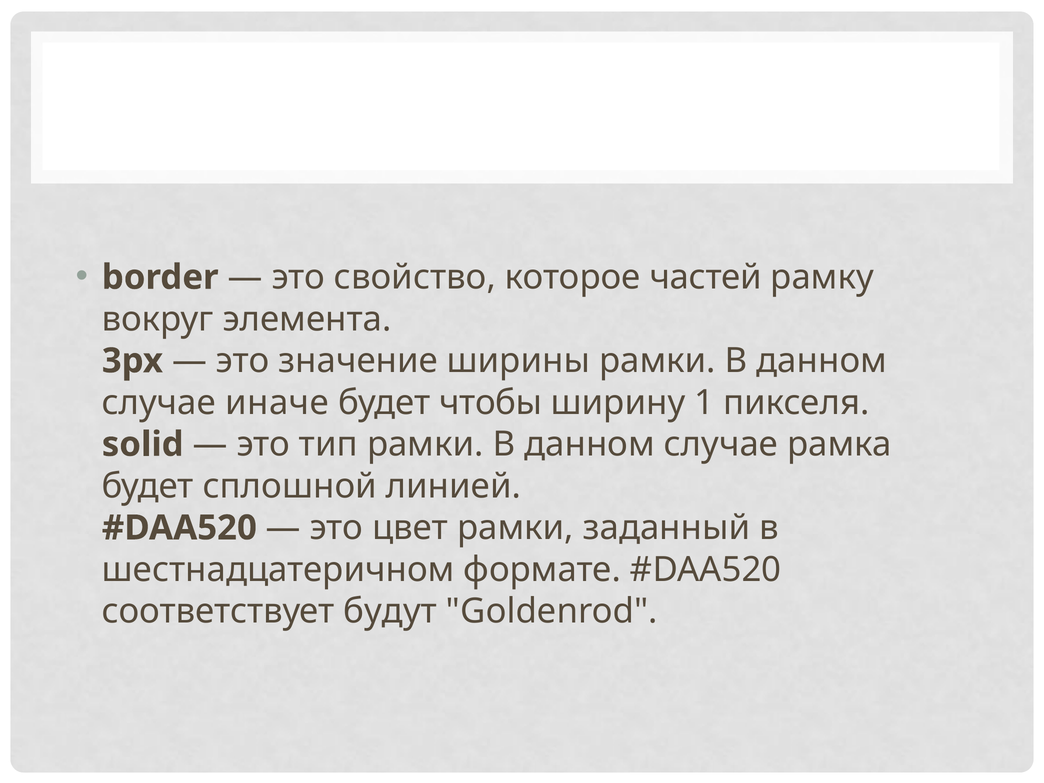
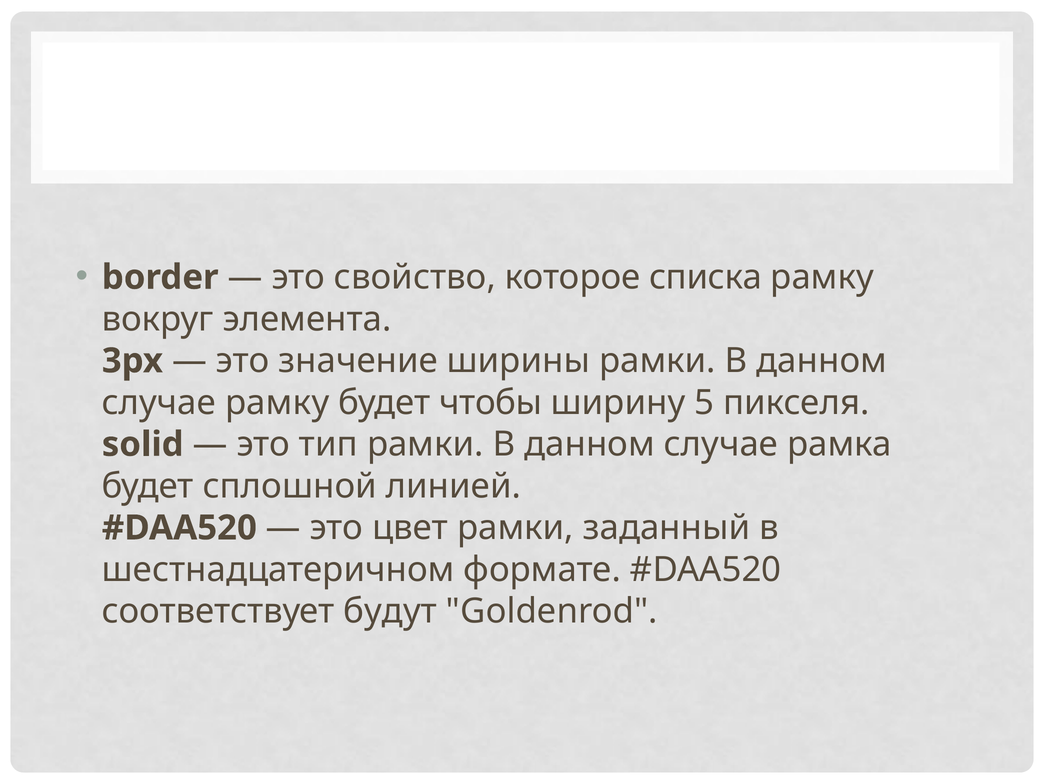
частей: частей -> списка
случае иначе: иначе -> рамку
1: 1 -> 5
